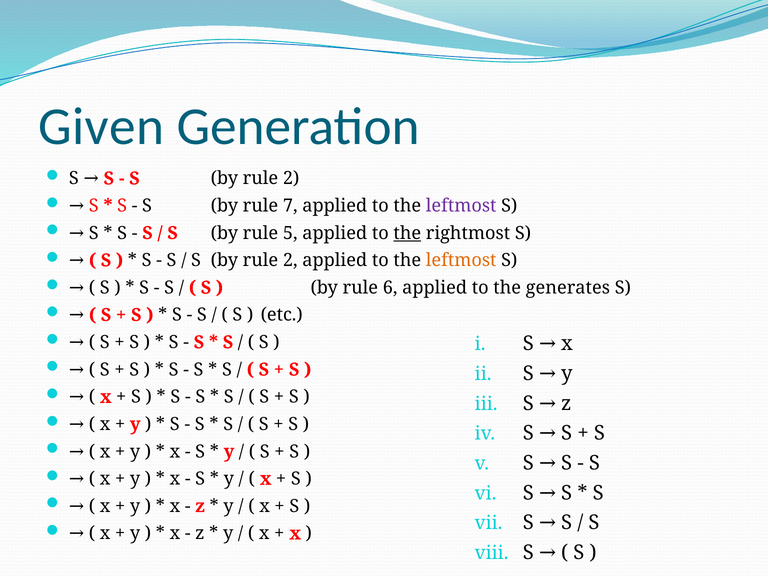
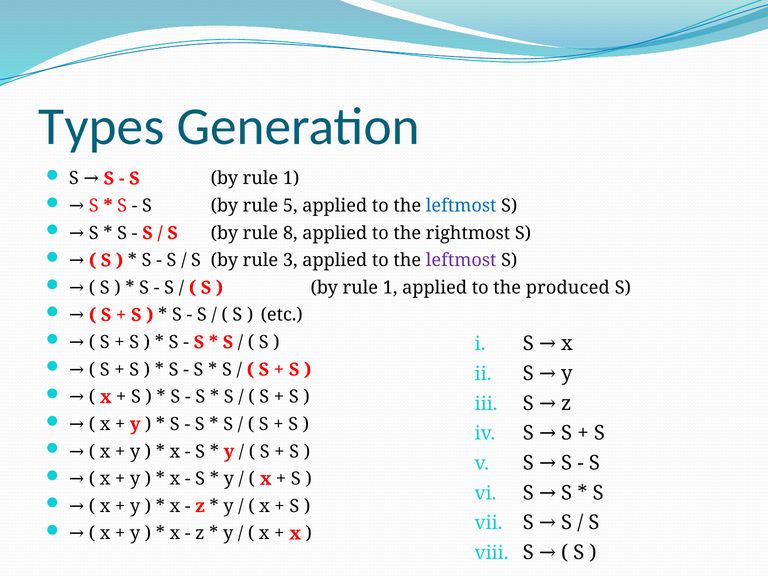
Given: Given -> Types
2 at (291, 178): 2 -> 1
7: 7 -> 5
leftmost at (461, 206) colour: purple -> blue
5: 5 -> 8
the at (407, 233) underline: present -> none
2 at (290, 260): 2 -> 3
leftmost at (461, 260) colour: orange -> purple
6 at (390, 288): 6 -> 1
generates: generates -> produced
